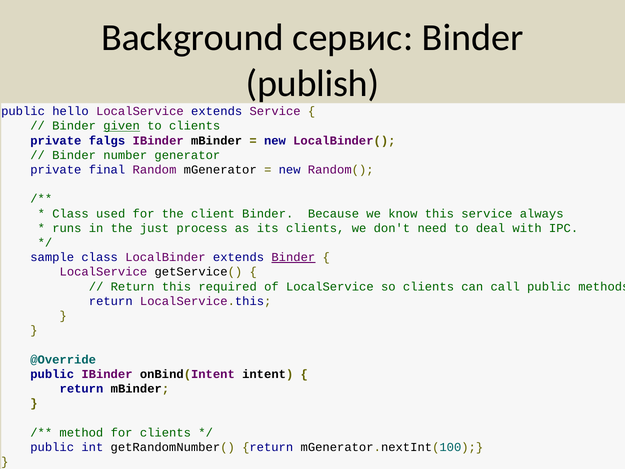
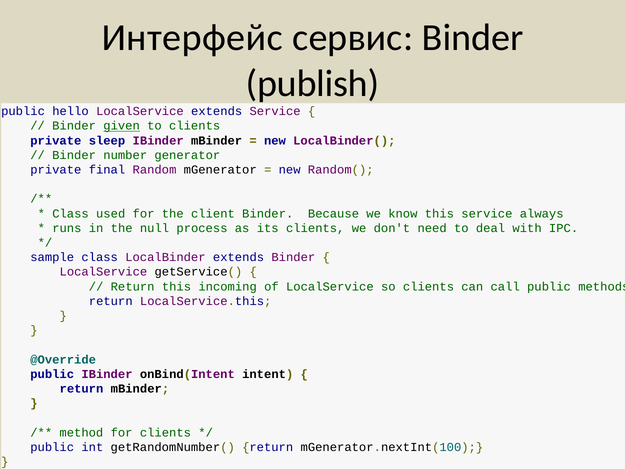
Background: Background -> Интерфейс
falgs: falgs -> sleep
just: just -> null
Binder at (293, 257) underline: present -> none
required: required -> incoming
